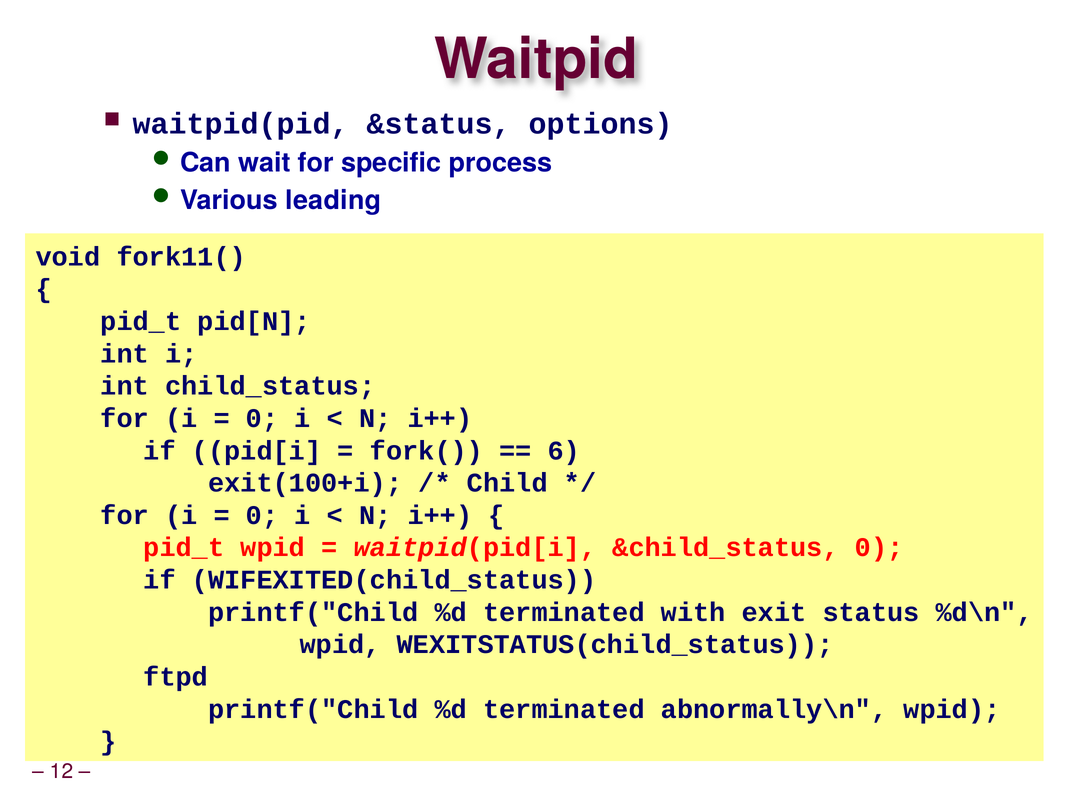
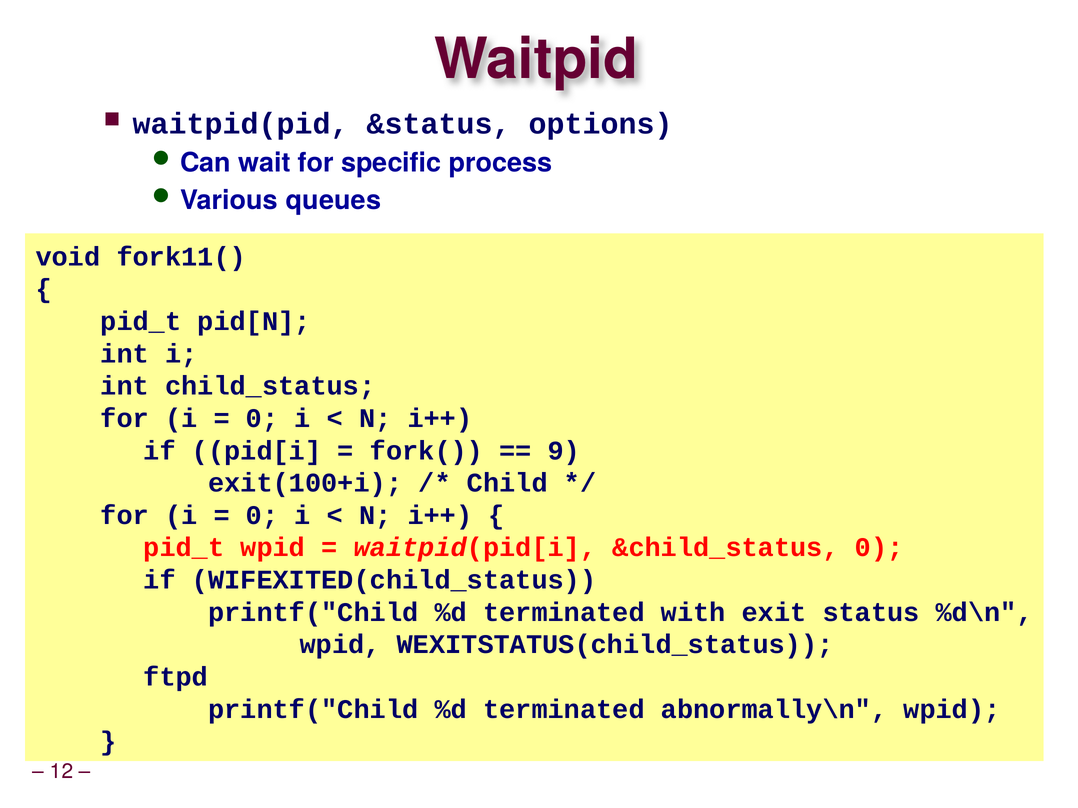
leading: leading -> queues
6: 6 -> 9
